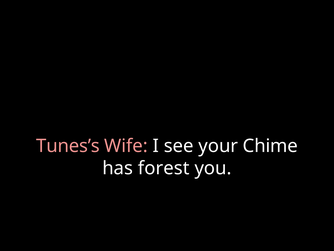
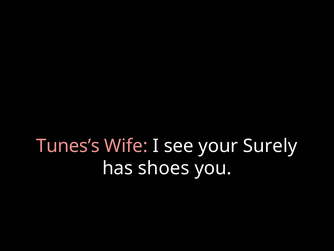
Chime: Chime -> Surely
forest: forest -> shoes
